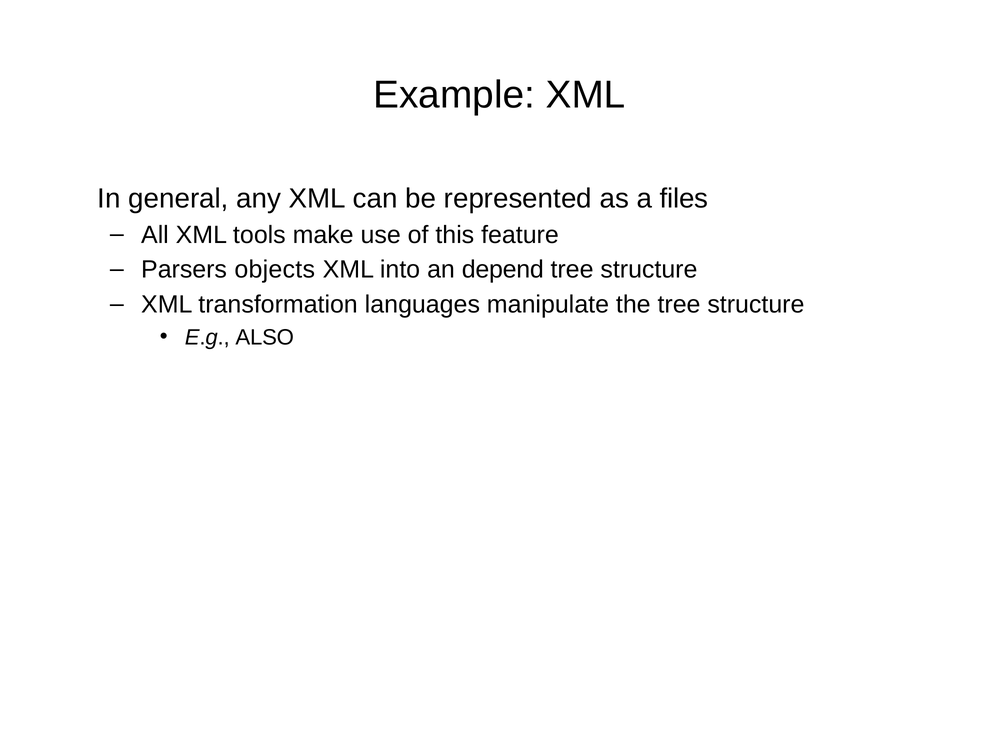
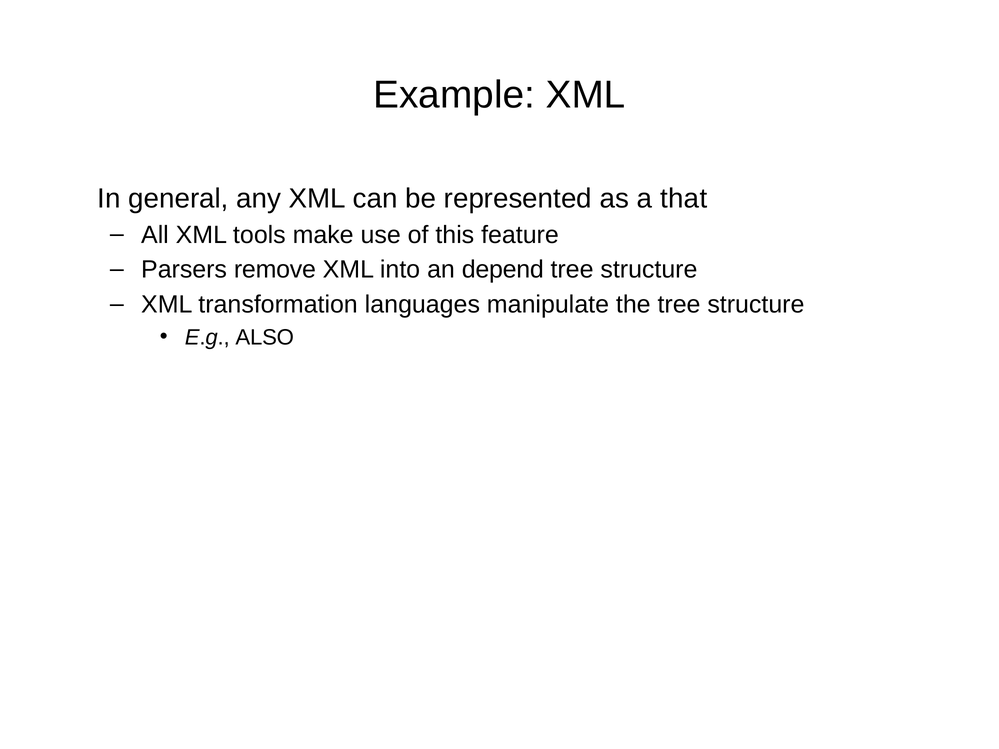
files: files -> that
objects: objects -> remove
